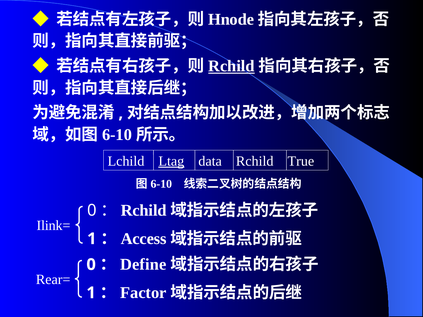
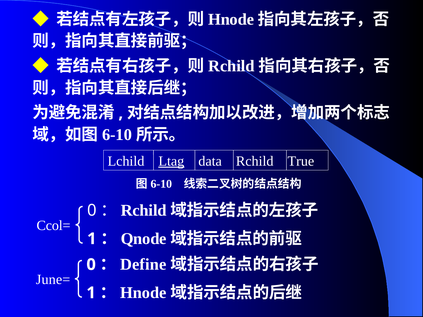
Rchild at (231, 66) underline: present -> none
Ilink=: Ilink= -> Ccol=
Access: Access -> Qnode
Rear=: Rear= -> June=
Factor at (143, 293): Factor -> Hnode
